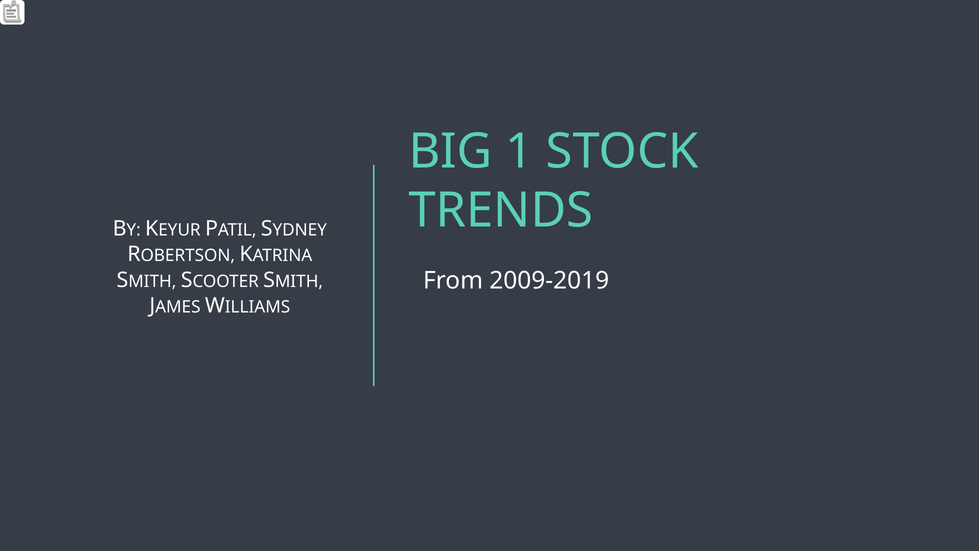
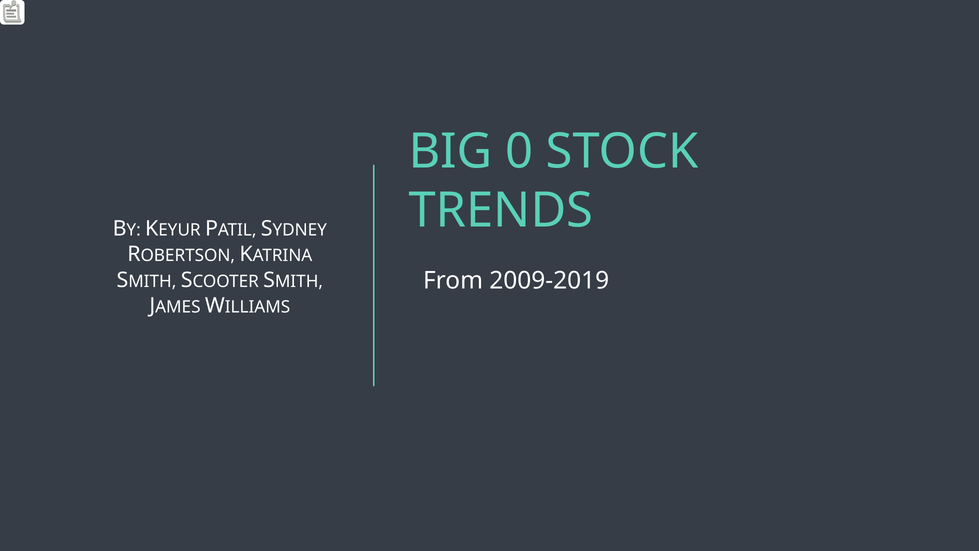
1: 1 -> 0
